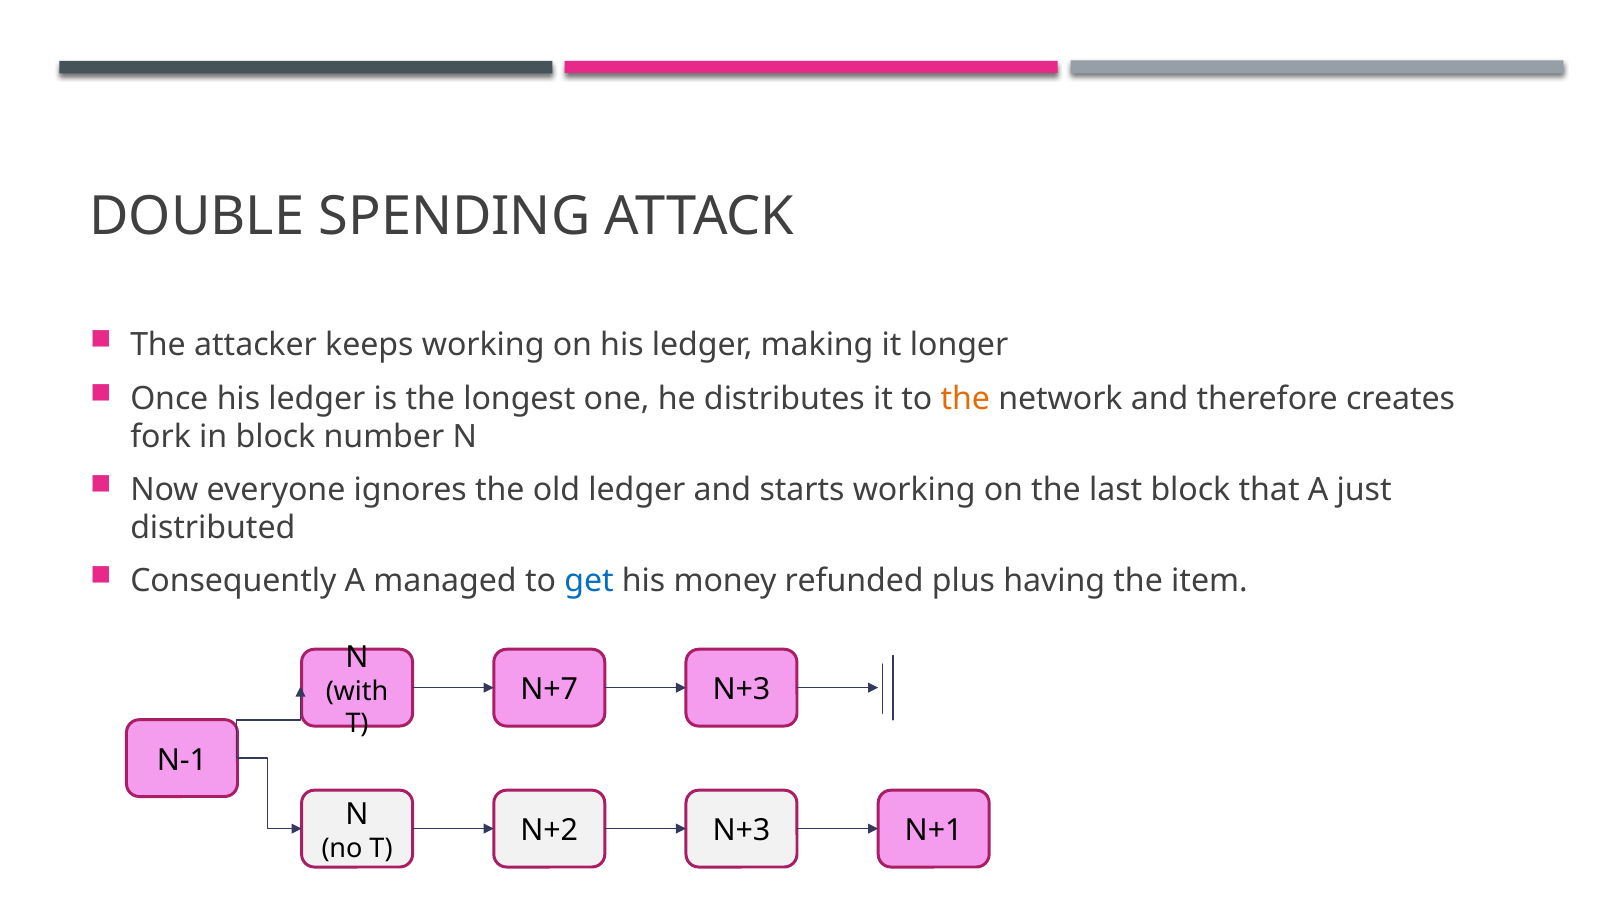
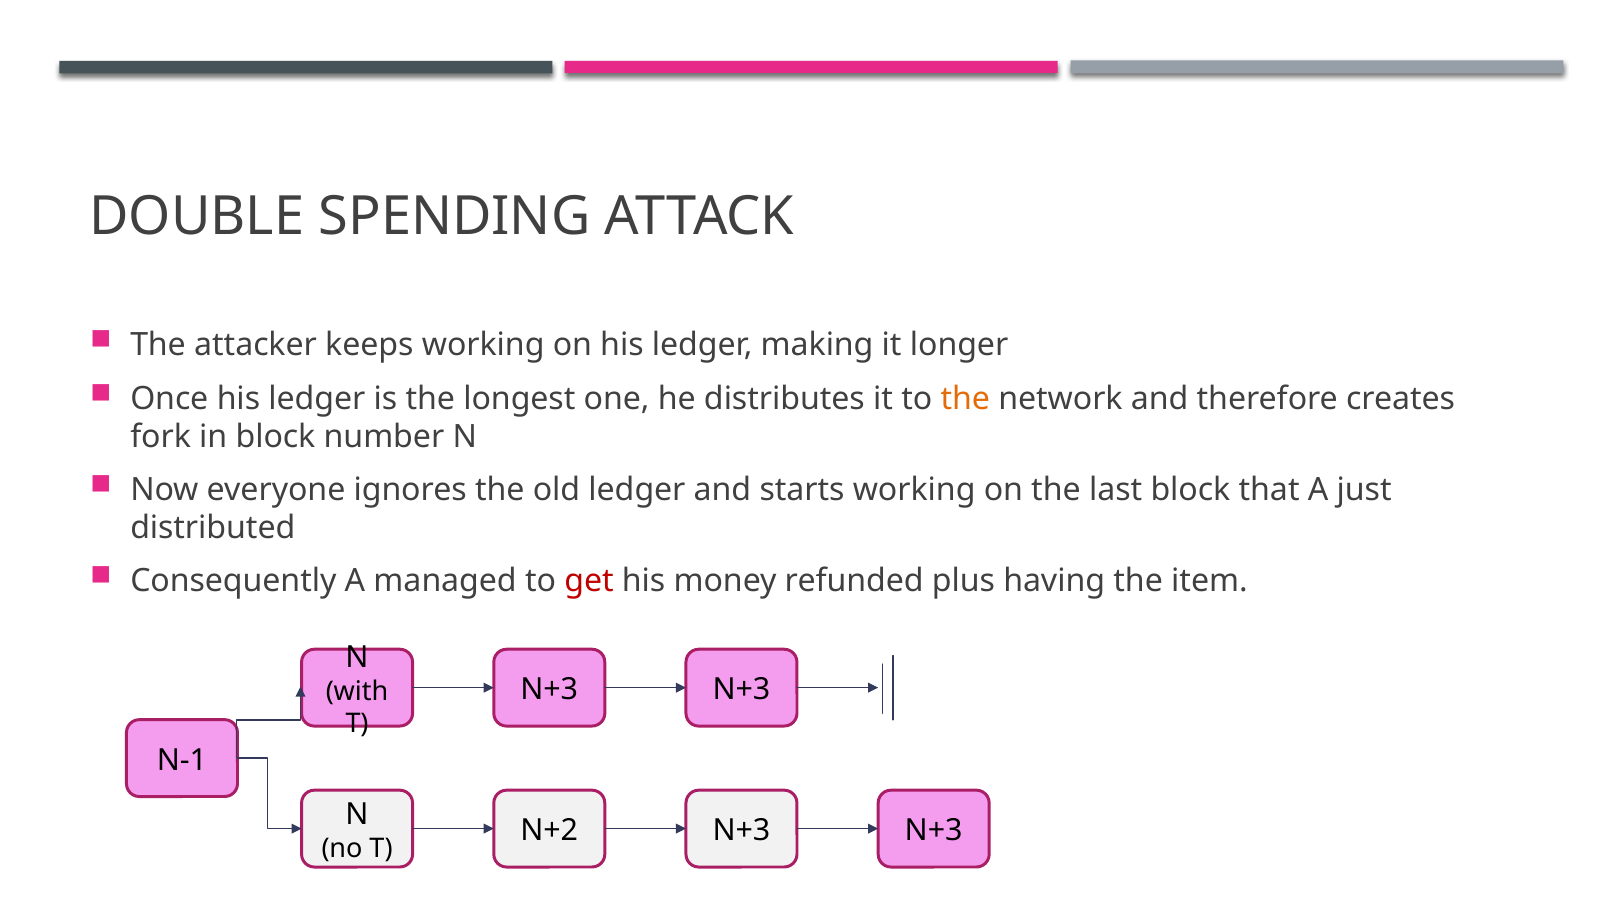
get colour: blue -> red
N+7 at (549, 690): N+7 -> N+3
N+1 at (934, 831): N+1 -> N+3
